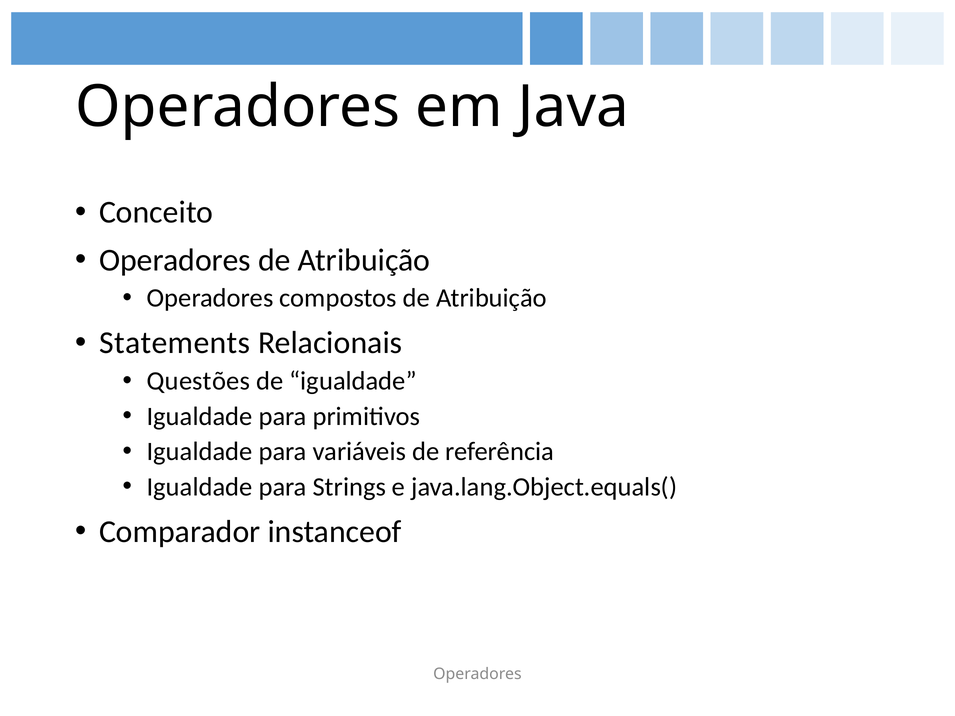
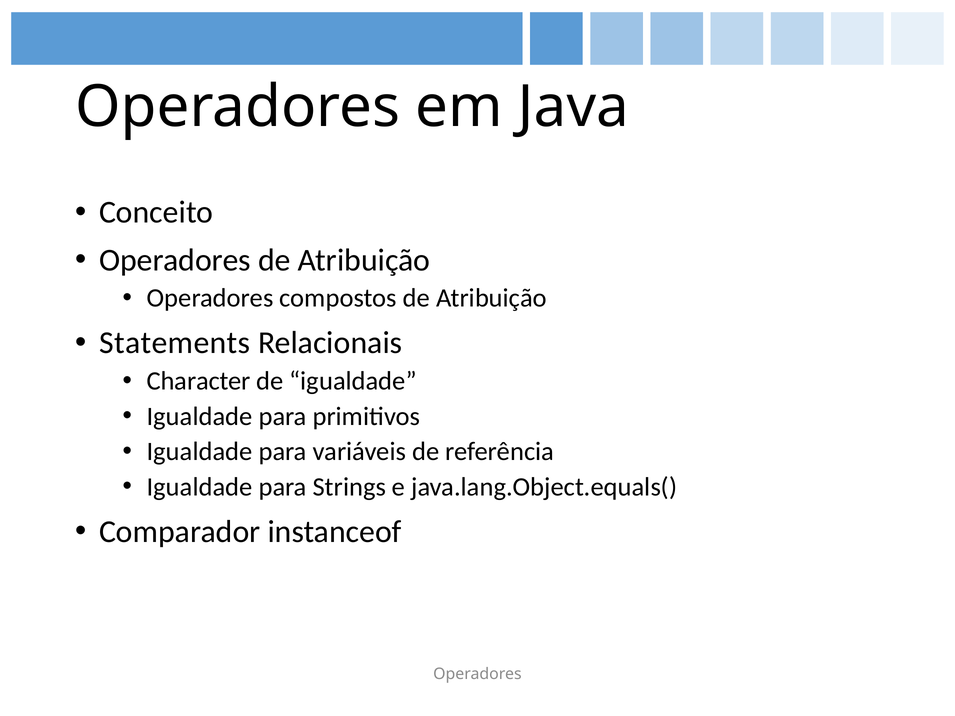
Questões: Questões -> Character
